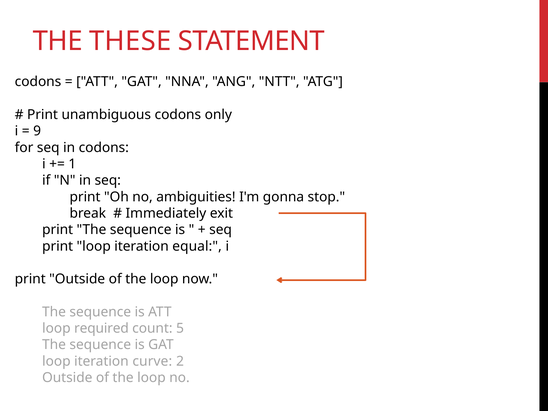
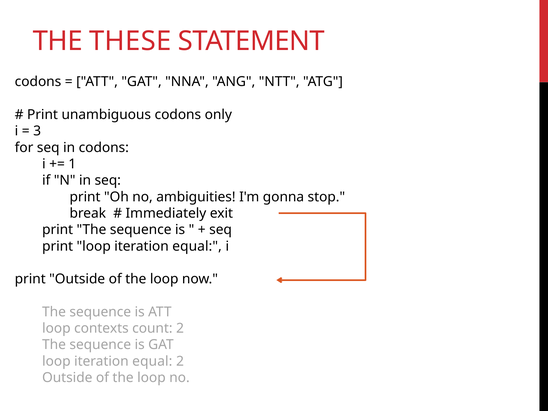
9: 9 -> 3
required: required -> contexts
count 5: 5 -> 2
curve at (152, 361): curve -> equal
